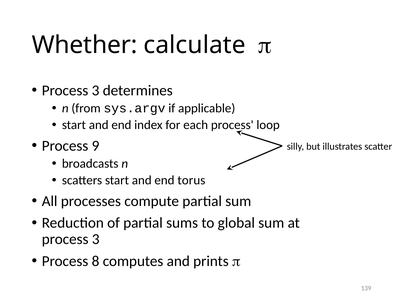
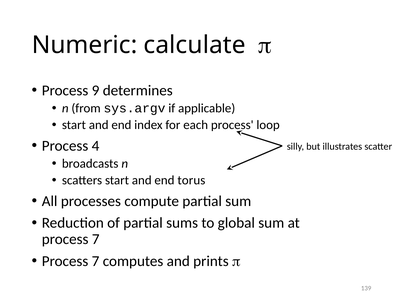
Whether: Whether -> Numeric
3 at (96, 91): 3 -> 9
9: 9 -> 4
3 at (96, 239): 3 -> 7
8 at (96, 261): 8 -> 7
